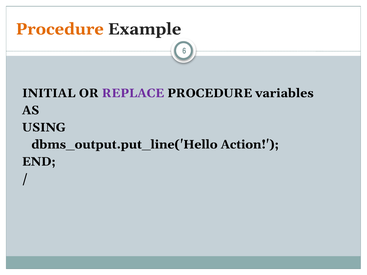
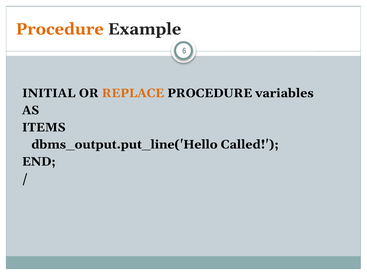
REPLACE colour: purple -> orange
USING: USING -> ITEMS
Action: Action -> Called
